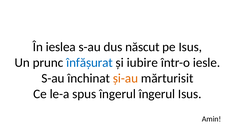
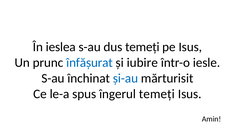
dus născut: născut -> temeți
și-au colour: orange -> blue
îngerul îngerul: îngerul -> temeți
